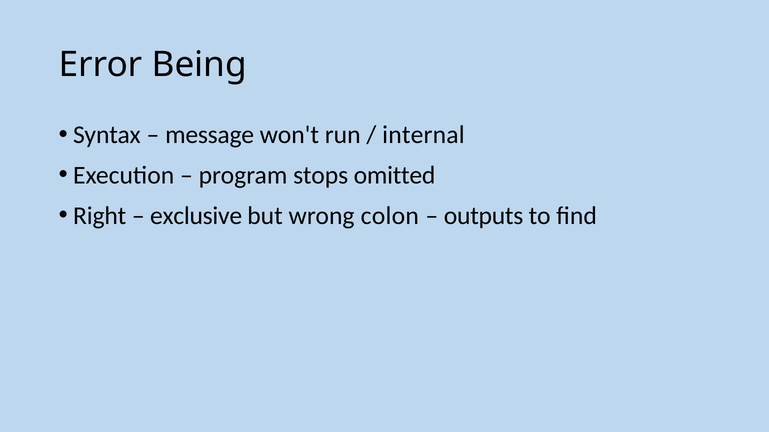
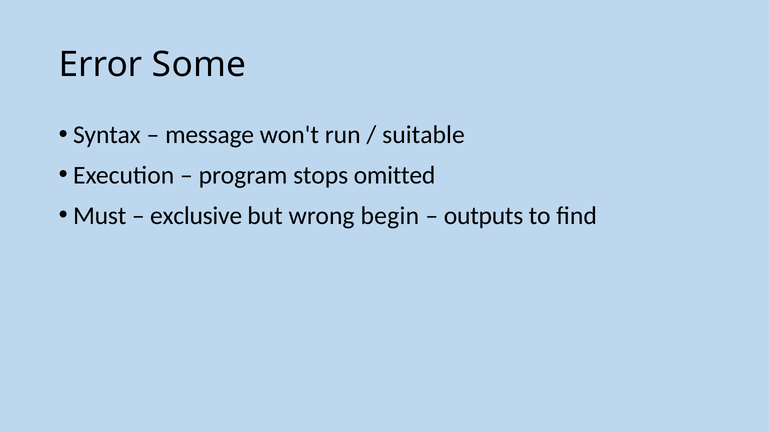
Being: Being -> Some
internal: internal -> suitable
Right: Right -> Must
colon: colon -> begin
